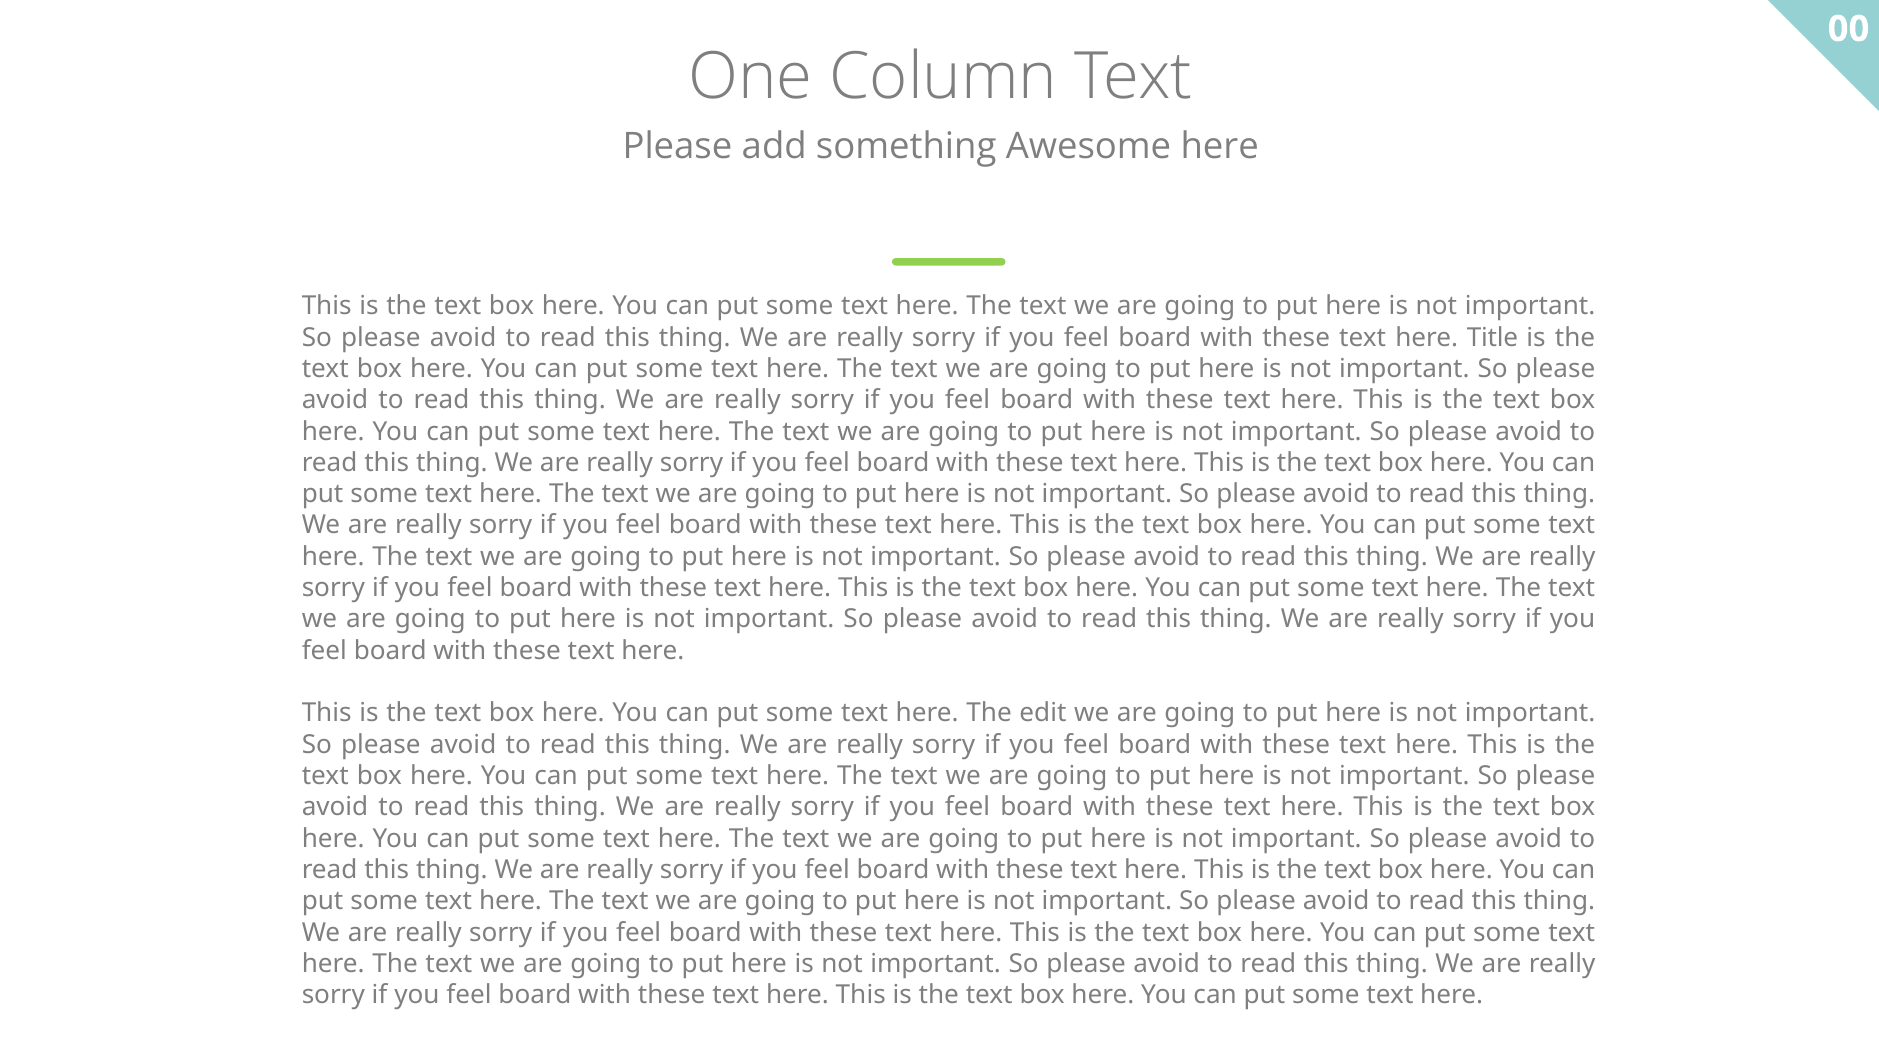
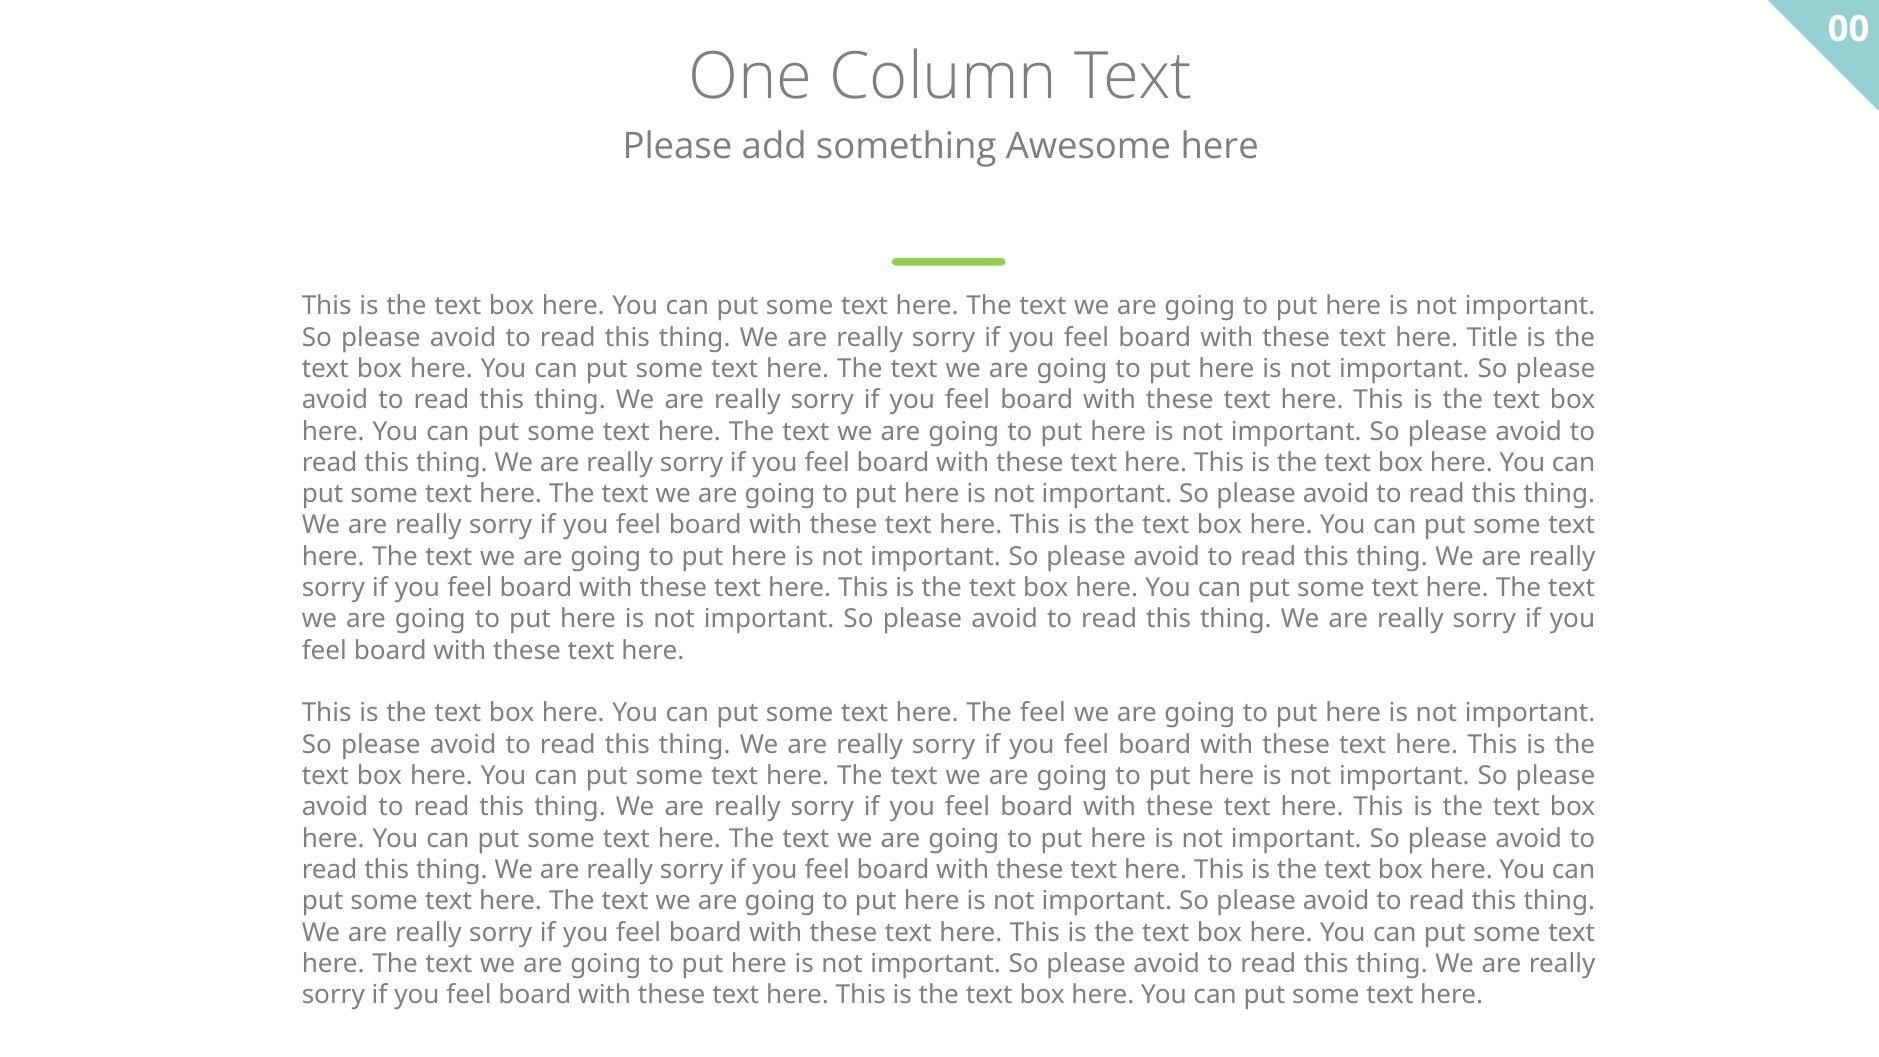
The edit: edit -> feel
